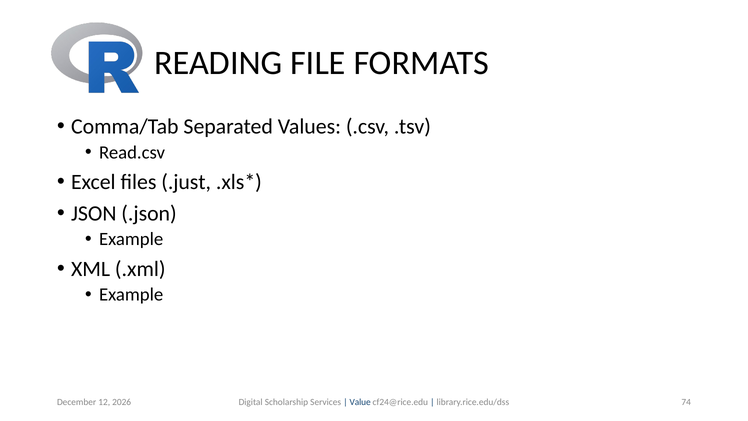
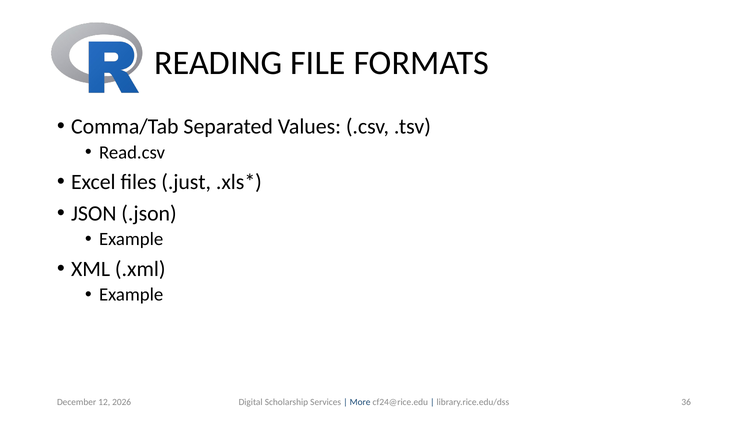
74: 74 -> 36
Value: Value -> More
